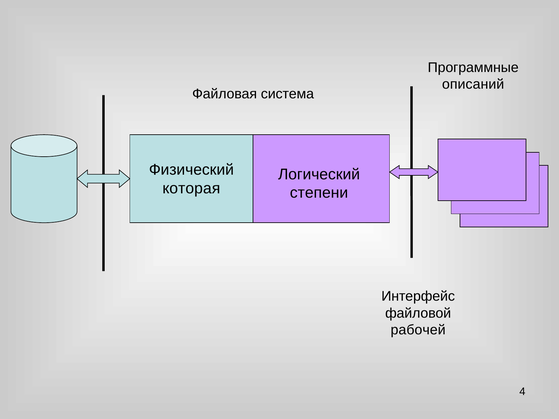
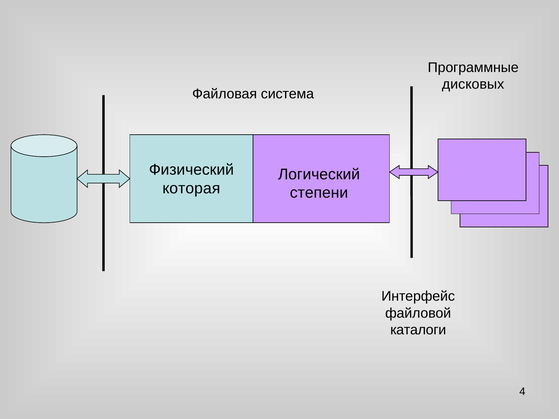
описаний: описаний -> дисковых
рабочей: рабочей -> каталоги
